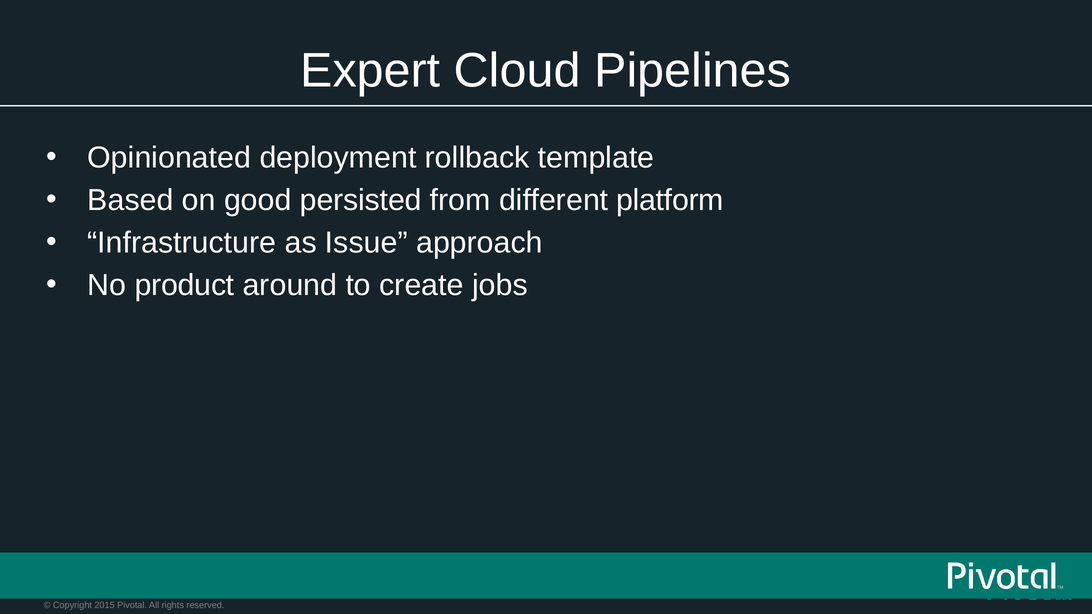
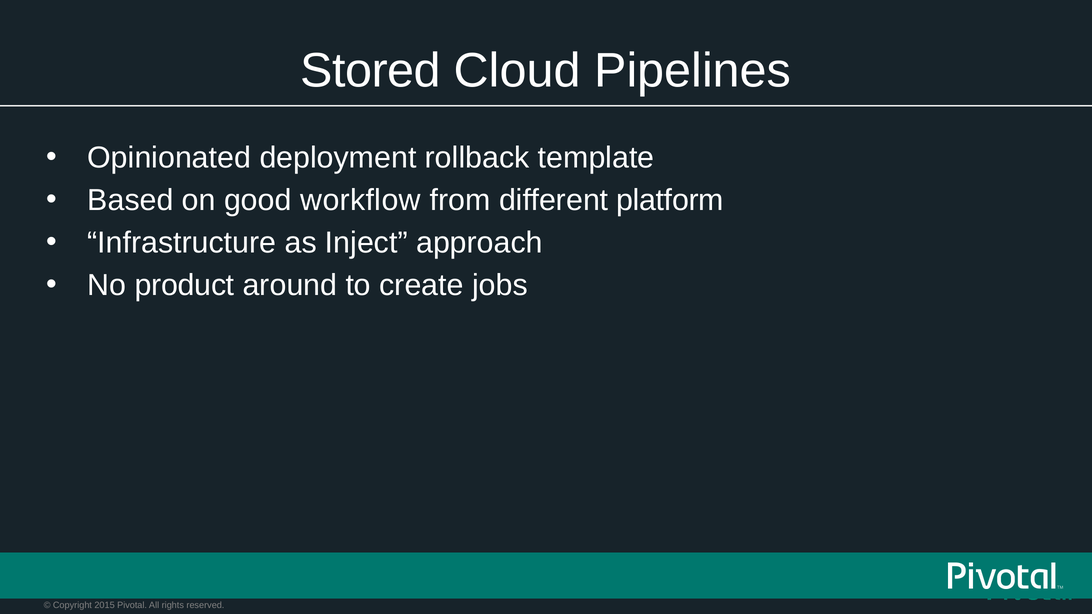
Expert: Expert -> Stored
persisted: persisted -> workflow
Issue: Issue -> Inject
